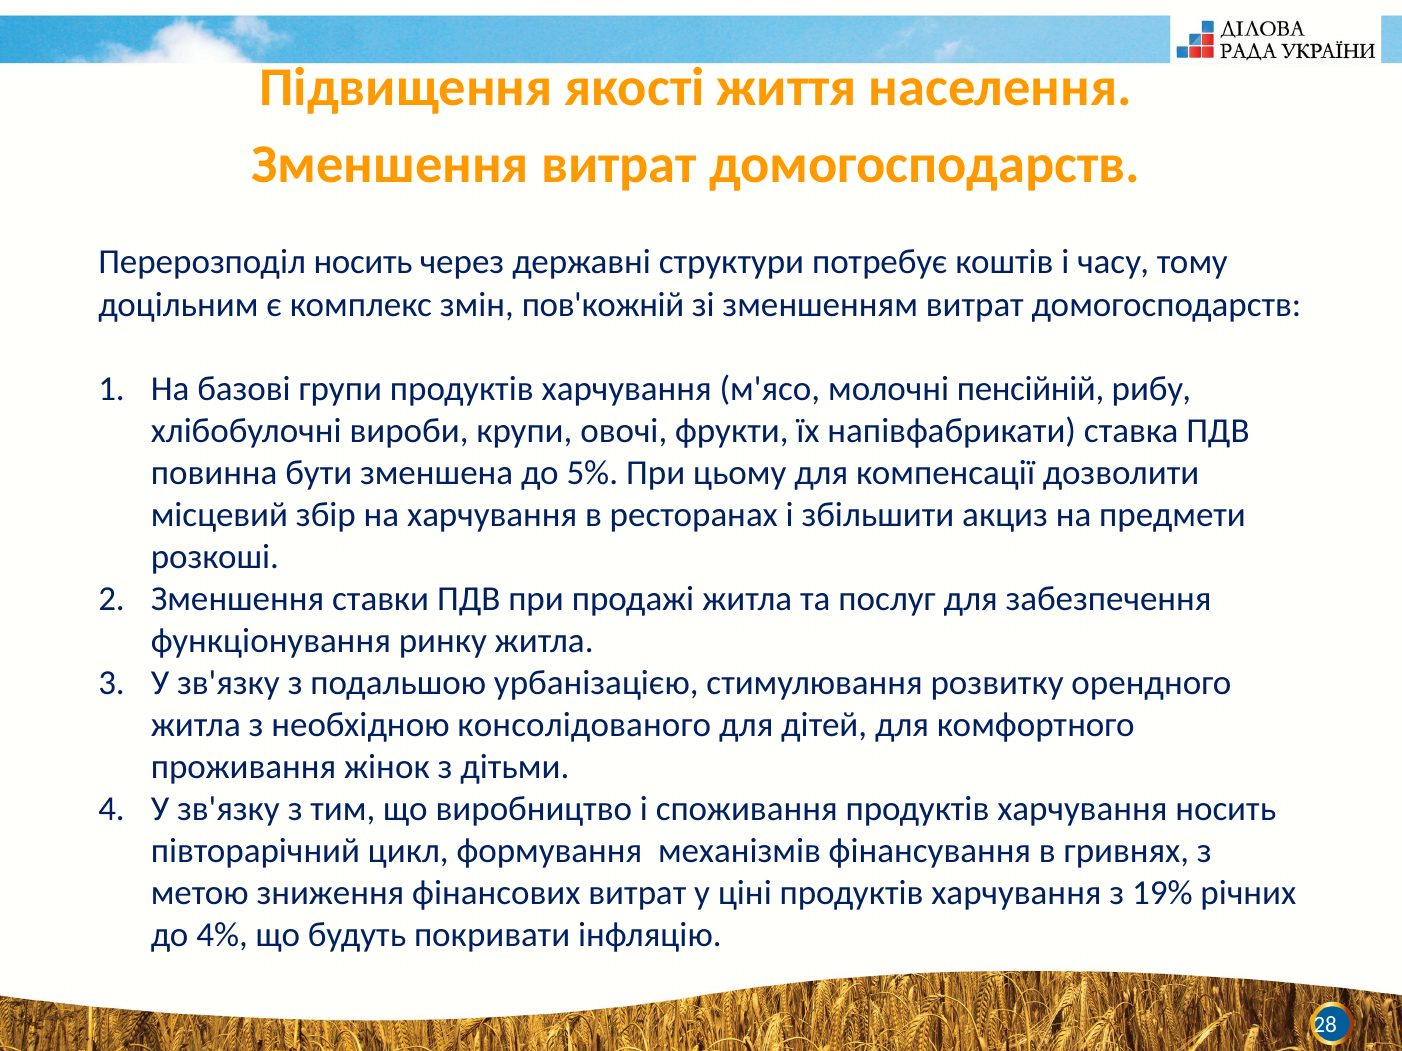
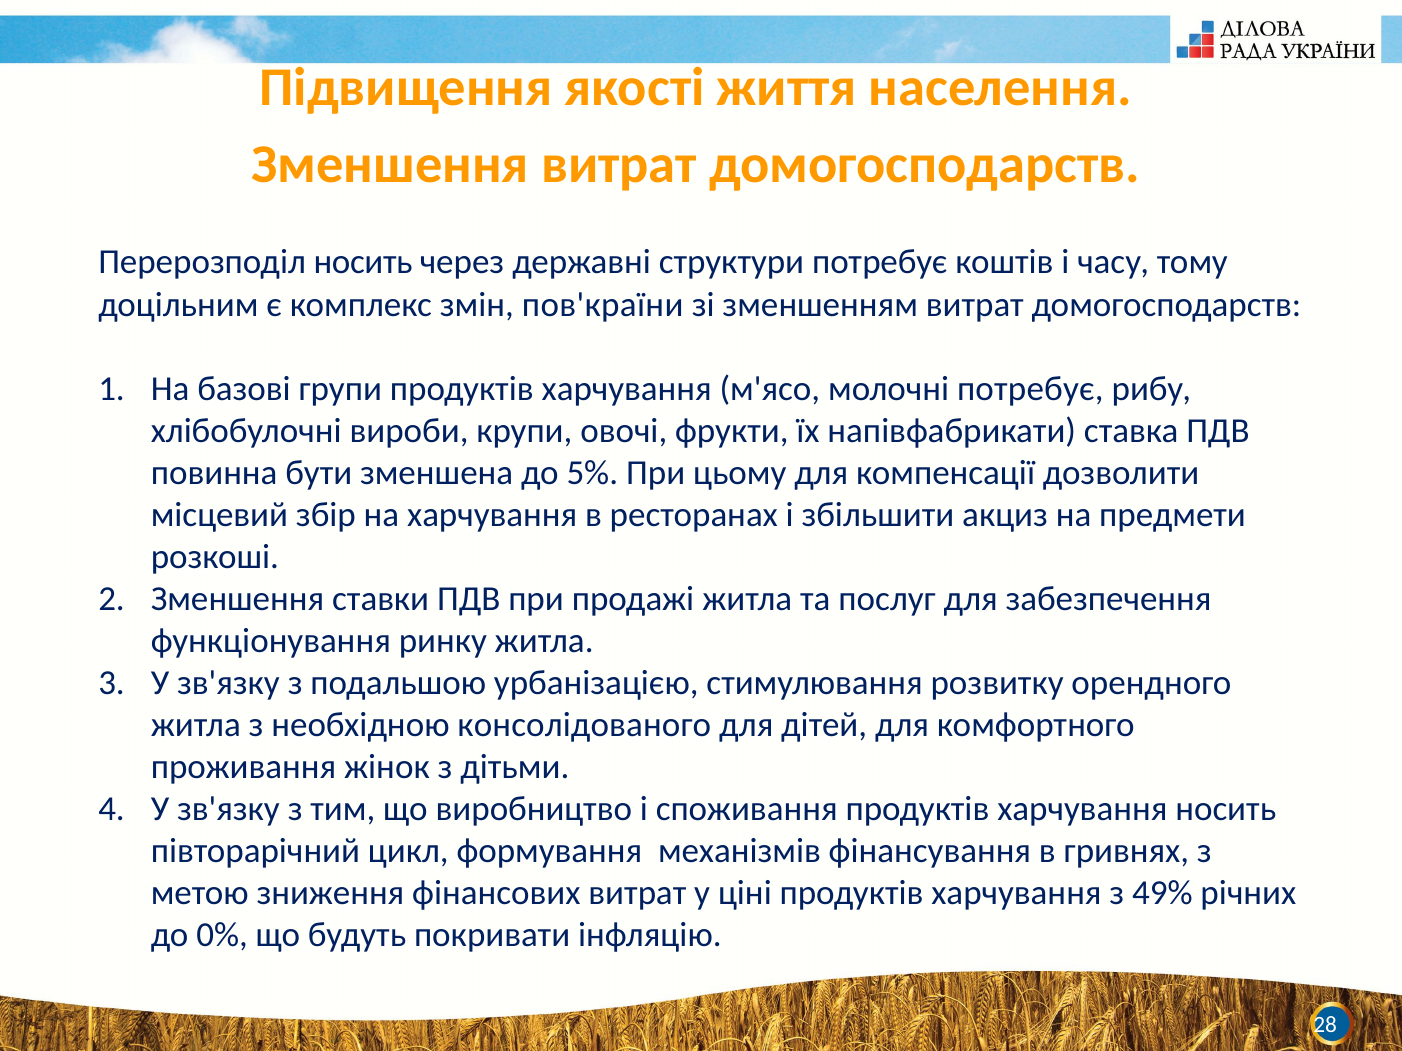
пов'кожній: пов'кожній -> пов'країни
молочні пенсійній: пенсійній -> потребує
19%: 19% -> 49%
4%: 4% -> 0%
